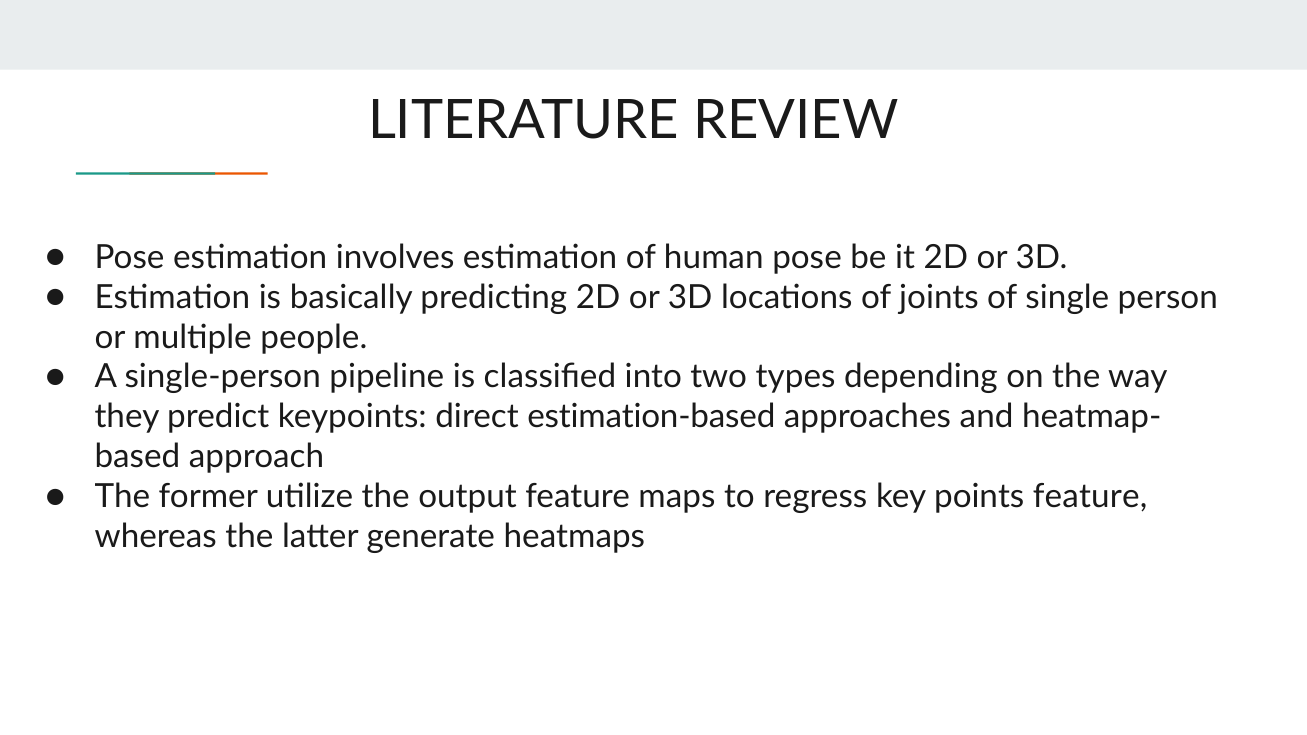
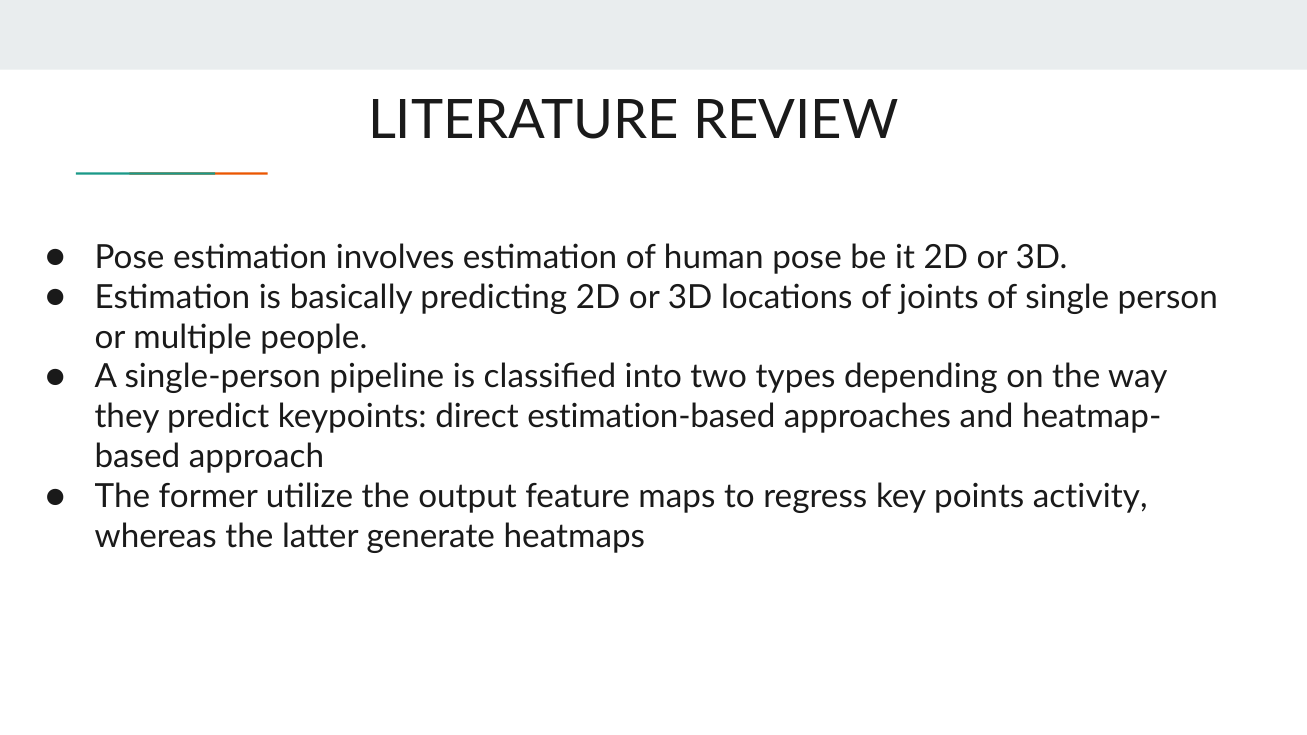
points feature: feature -> activity
